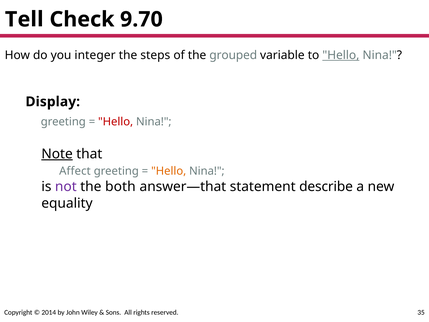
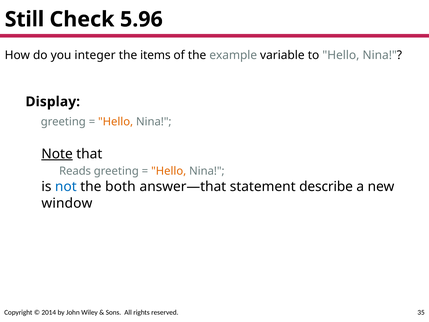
Tell: Tell -> Still
9.70: 9.70 -> 5.96
steps: steps -> items
grouped: grouped -> example
Hello at (341, 55) underline: present -> none
Hello at (116, 122) colour: red -> orange
Affect: Affect -> Reads
not colour: purple -> blue
equality: equality -> window
